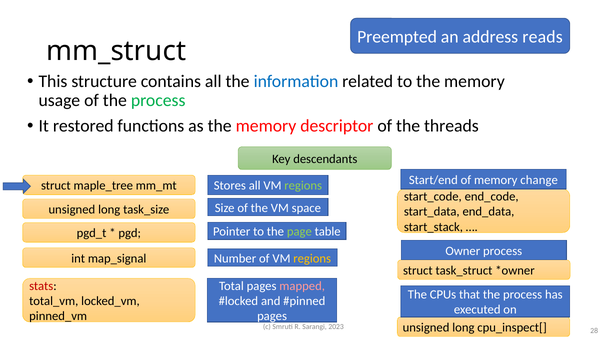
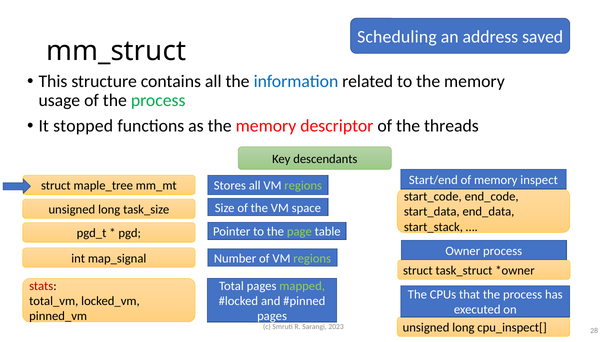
Preempted: Preempted -> Scheduling
reads: reads -> saved
restored: restored -> stopped
change: change -> inspect
regions at (312, 258) colour: yellow -> light green
mapped colour: pink -> light green
